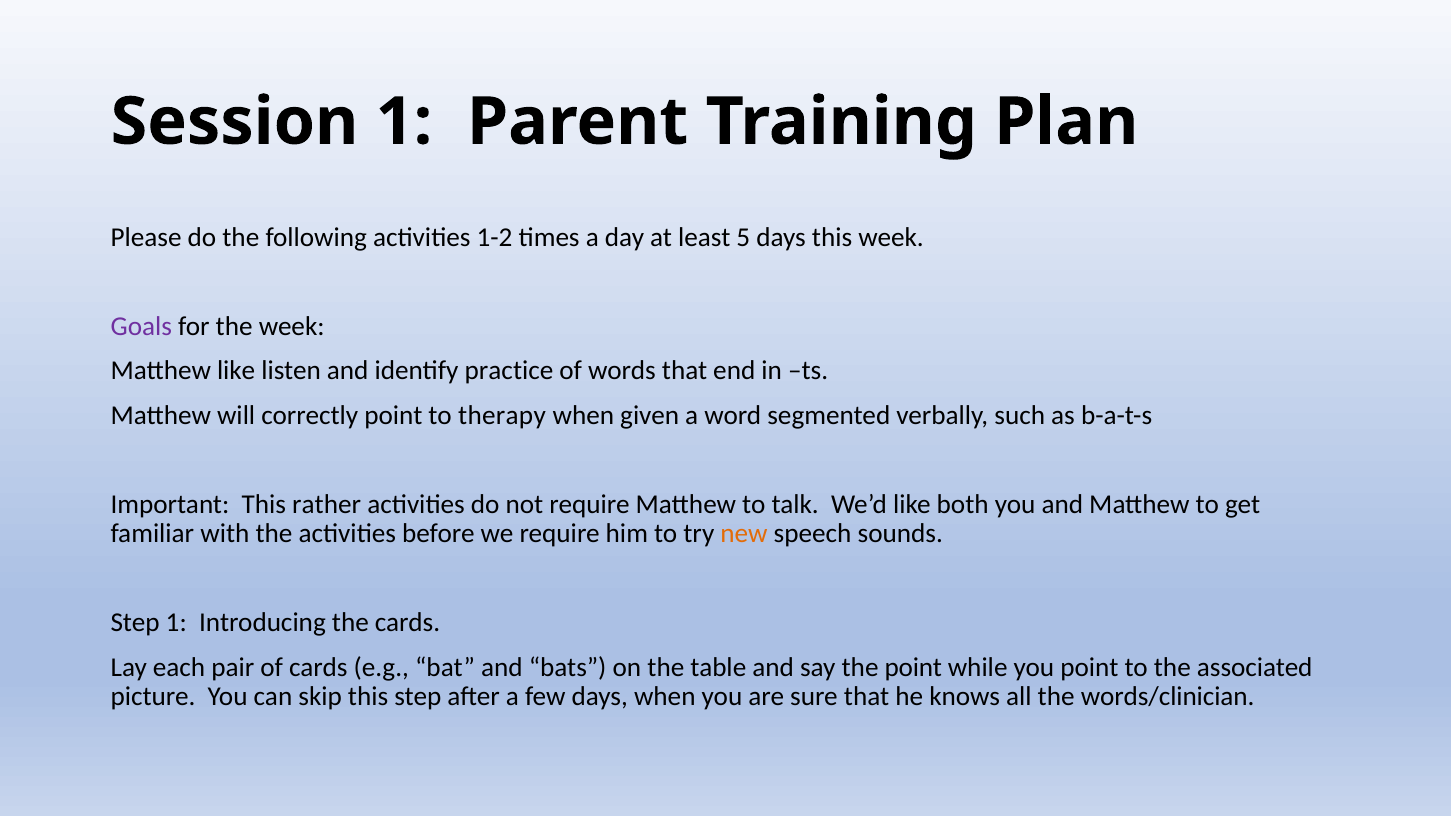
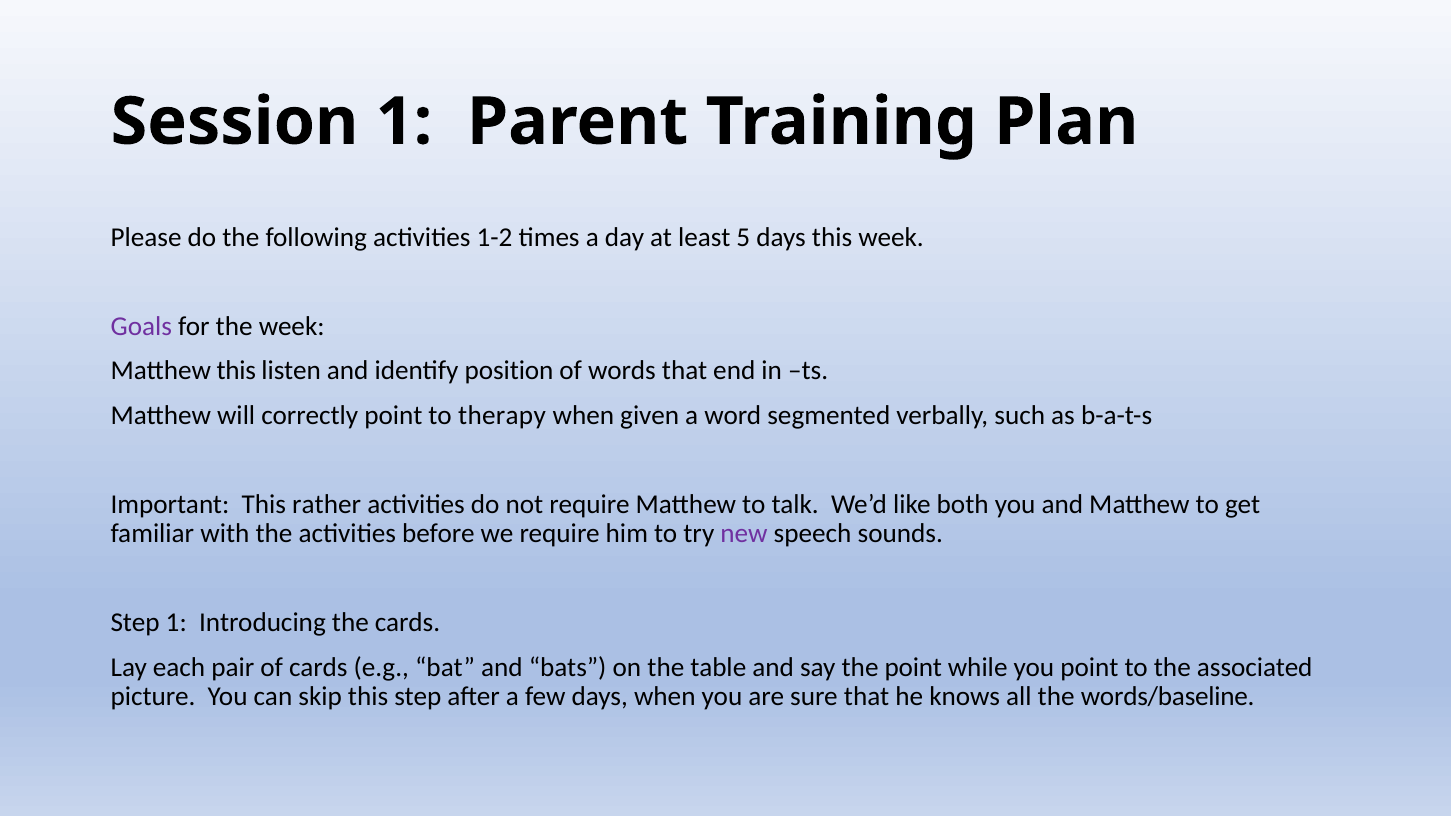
Matthew like: like -> this
practice: practice -> position
new colour: orange -> purple
words/clinician: words/clinician -> words/baseline
